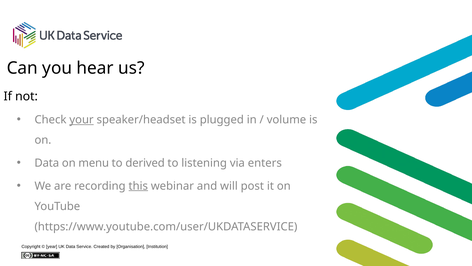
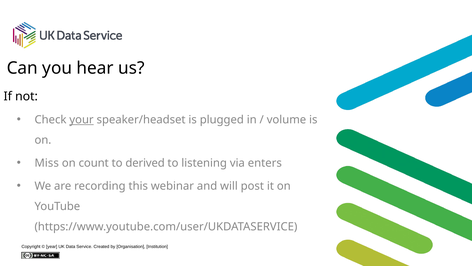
Data at (47, 163): Data -> Miss
menu: menu -> count
this underline: present -> none
